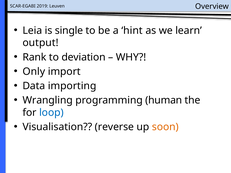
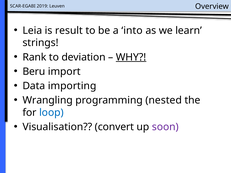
single: single -> result
hint: hint -> into
output: output -> strings
WHY underline: none -> present
Only: Only -> Beru
human: human -> nested
reverse: reverse -> convert
soon colour: orange -> purple
